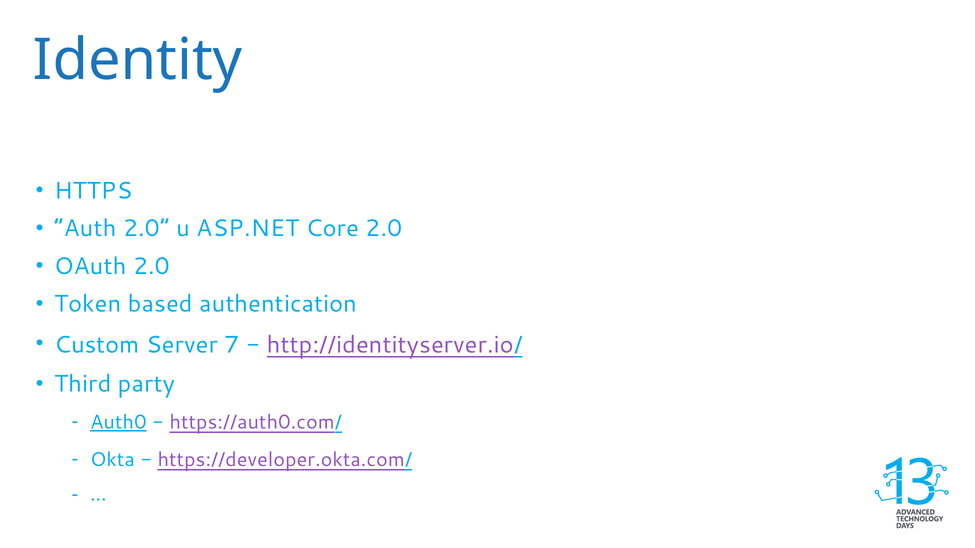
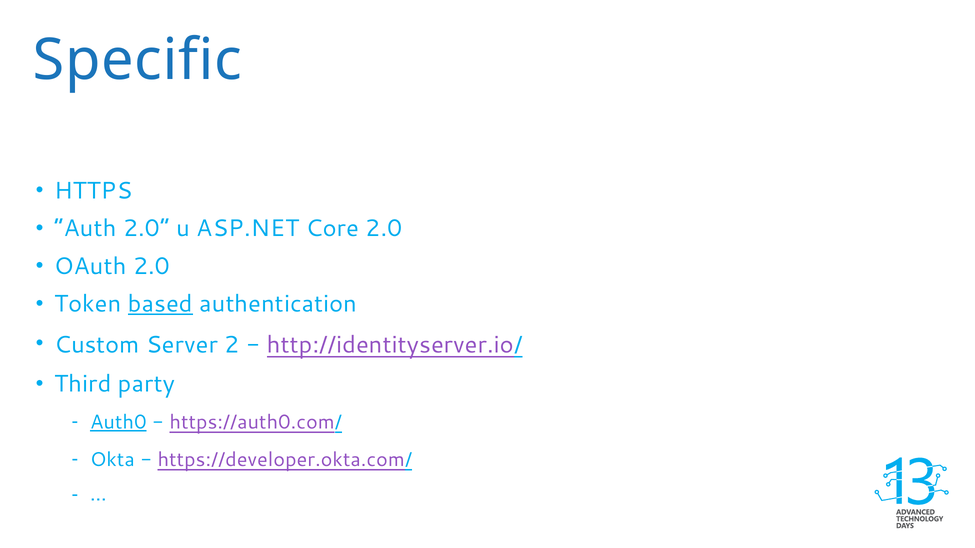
Identity: Identity -> Specific
based underline: none -> present
7: 7 -> 2
